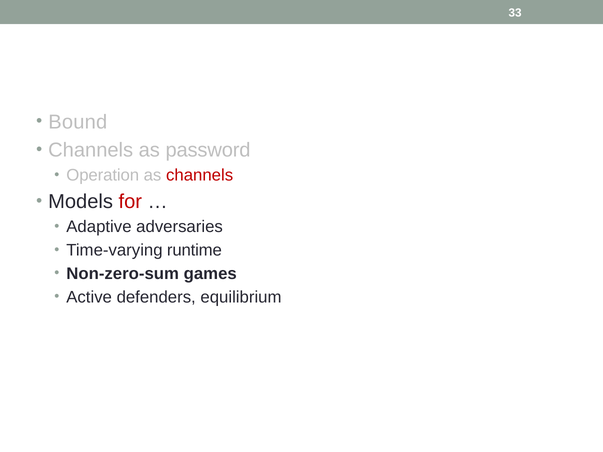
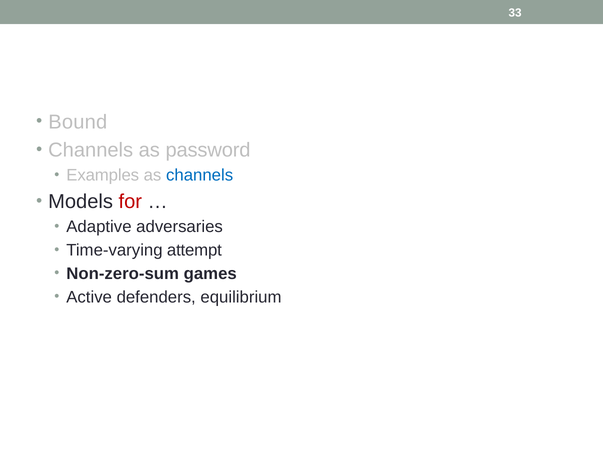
Operation: Operation -> Examples
channels at (200, 175) colour: red -> blue
runtime: runtime -> attempt
